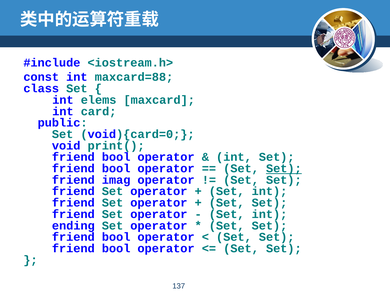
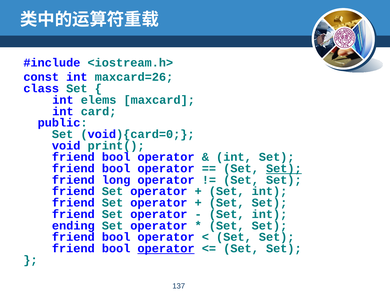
maxcard=88: maxcard=88 -> maxcard=26
imag: imag -> long
operator at (166, 249) underline: none -> present
